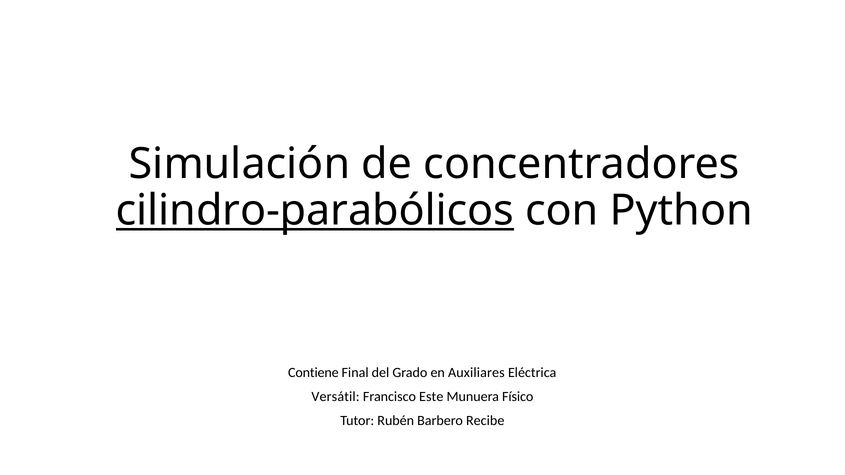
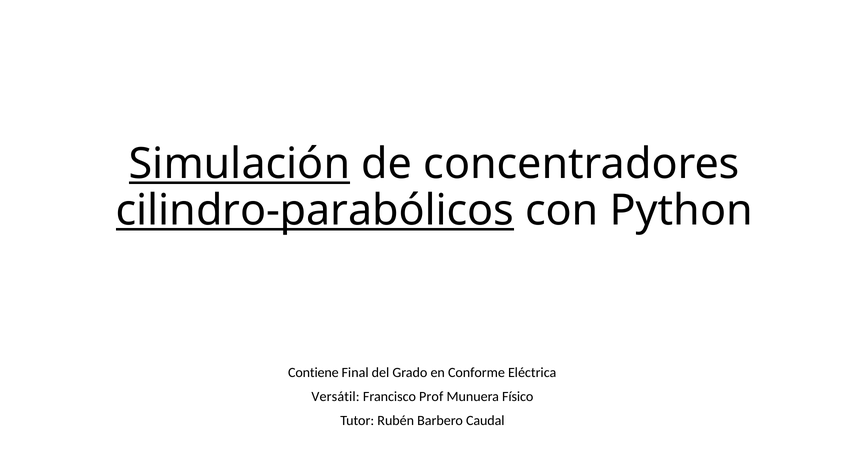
Simulación underline: none -> present
Auxiliares: Auxiliares -> Conforme
Este: Este -> Prof
Recibe: Recibe -> Caudal
